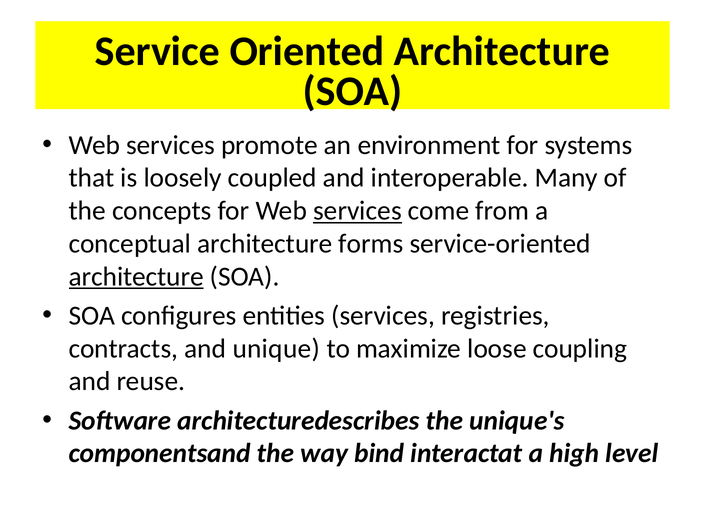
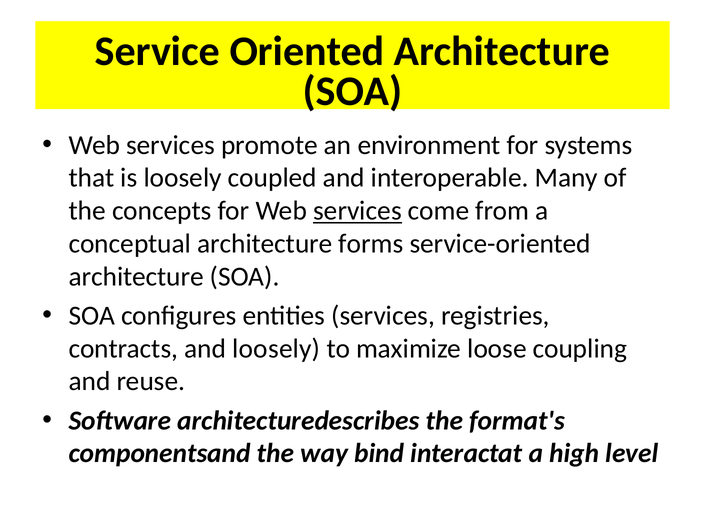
architecture at (136, 277) underline: present -> none
and unique: unique -> loosely
unique's: unique's -> format's
